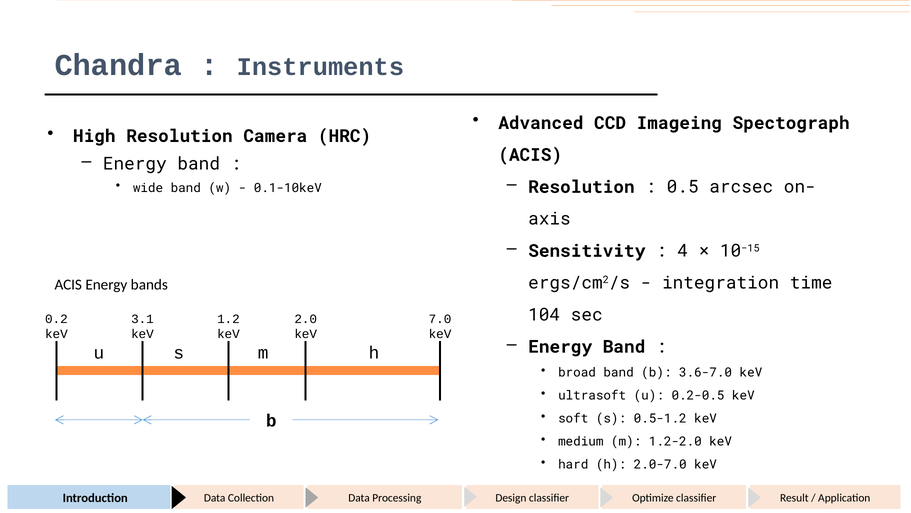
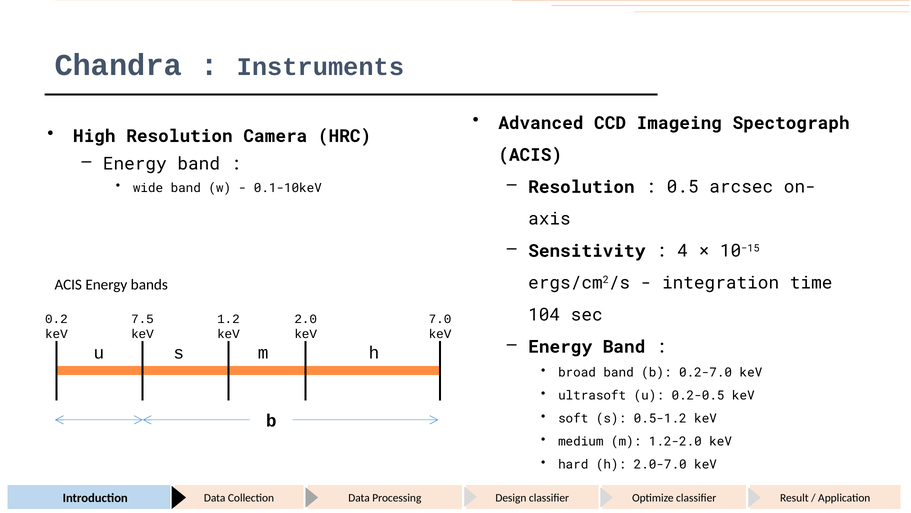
3.1: 3.1 -> 7.5
3.6-7.0: 3.6-7.0 -> 0.2-7.0
